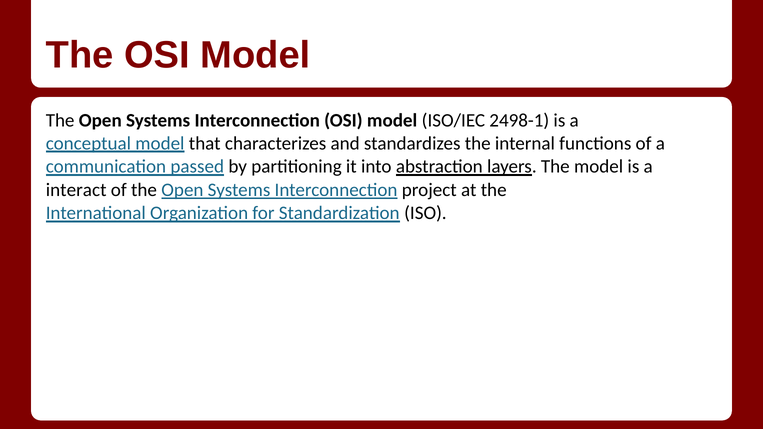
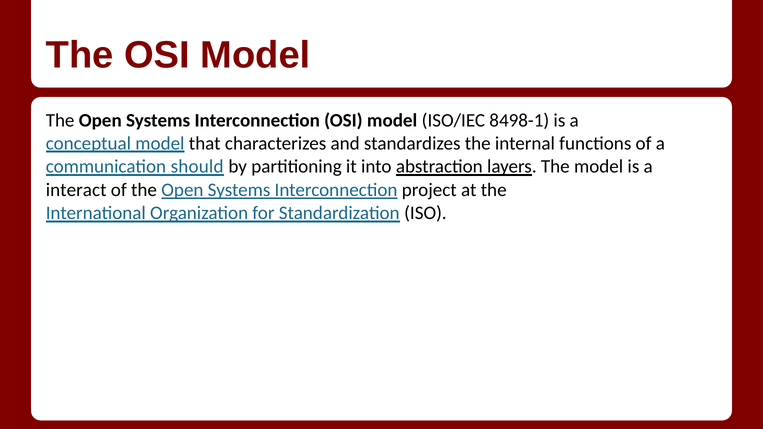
2498-1: 2498-1 -> 8498-1
passed: passed -> should
